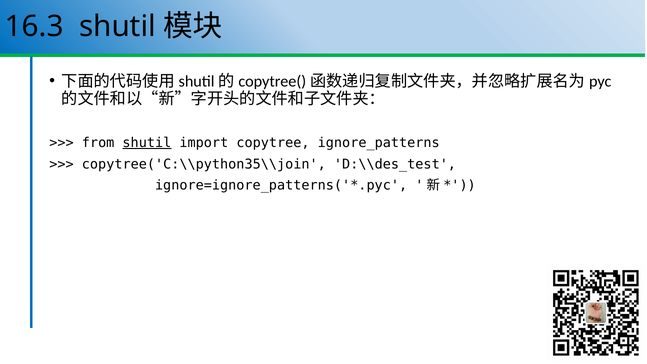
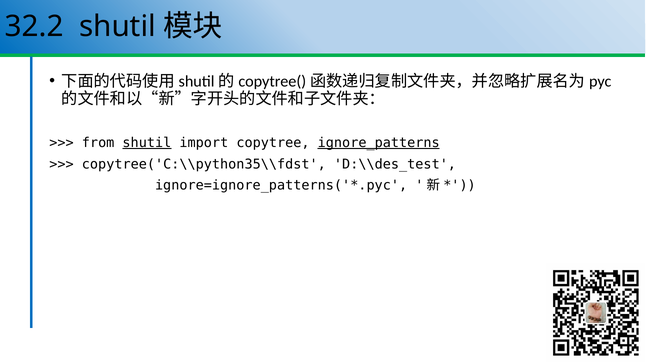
16.3: 16.3 -> 32.2
ignore_patterns underline: none -> present
copytree('C:\\python35\\join: copytree('C:\\python35\\join -> copytree('C:\\python35\\fdst
